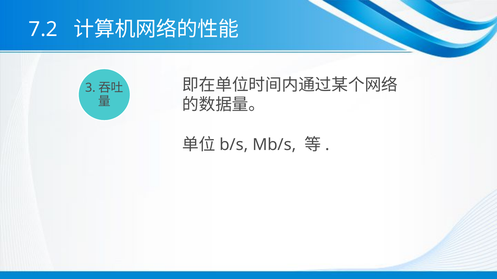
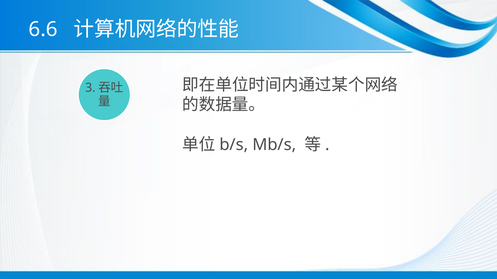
7.2: 7.2 -> 6.6
